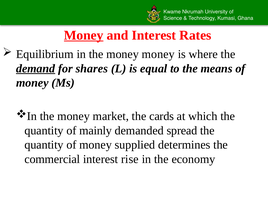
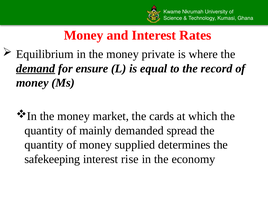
Money at (84, 35) underline: present -> none
money money: money -> private
shares: shares -> ensure
means: means -> record
commercial: commercial -> safekeeping
